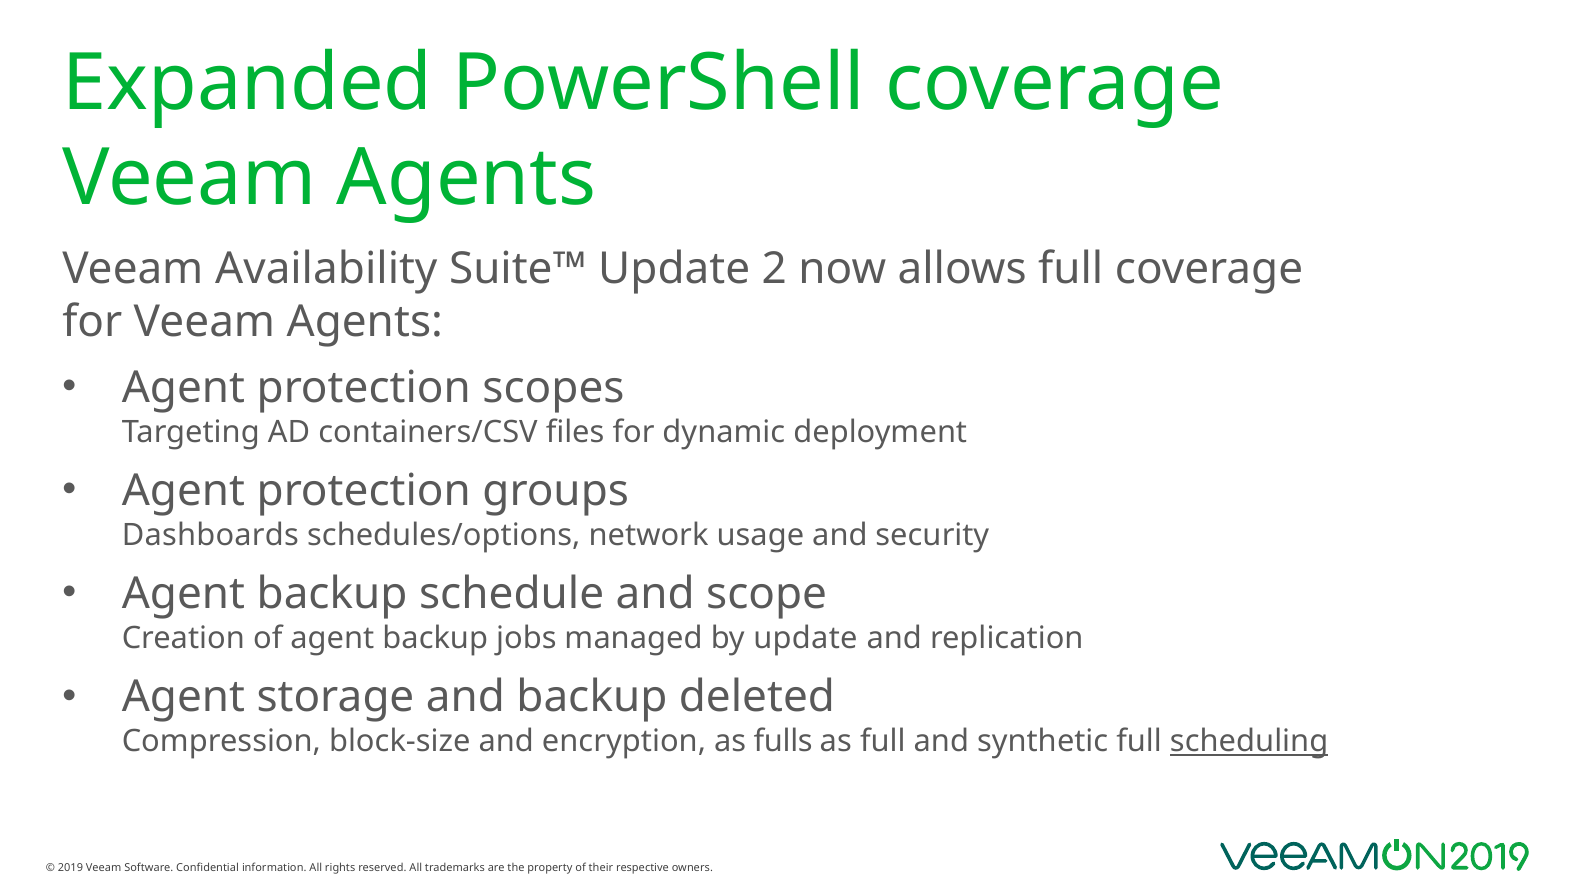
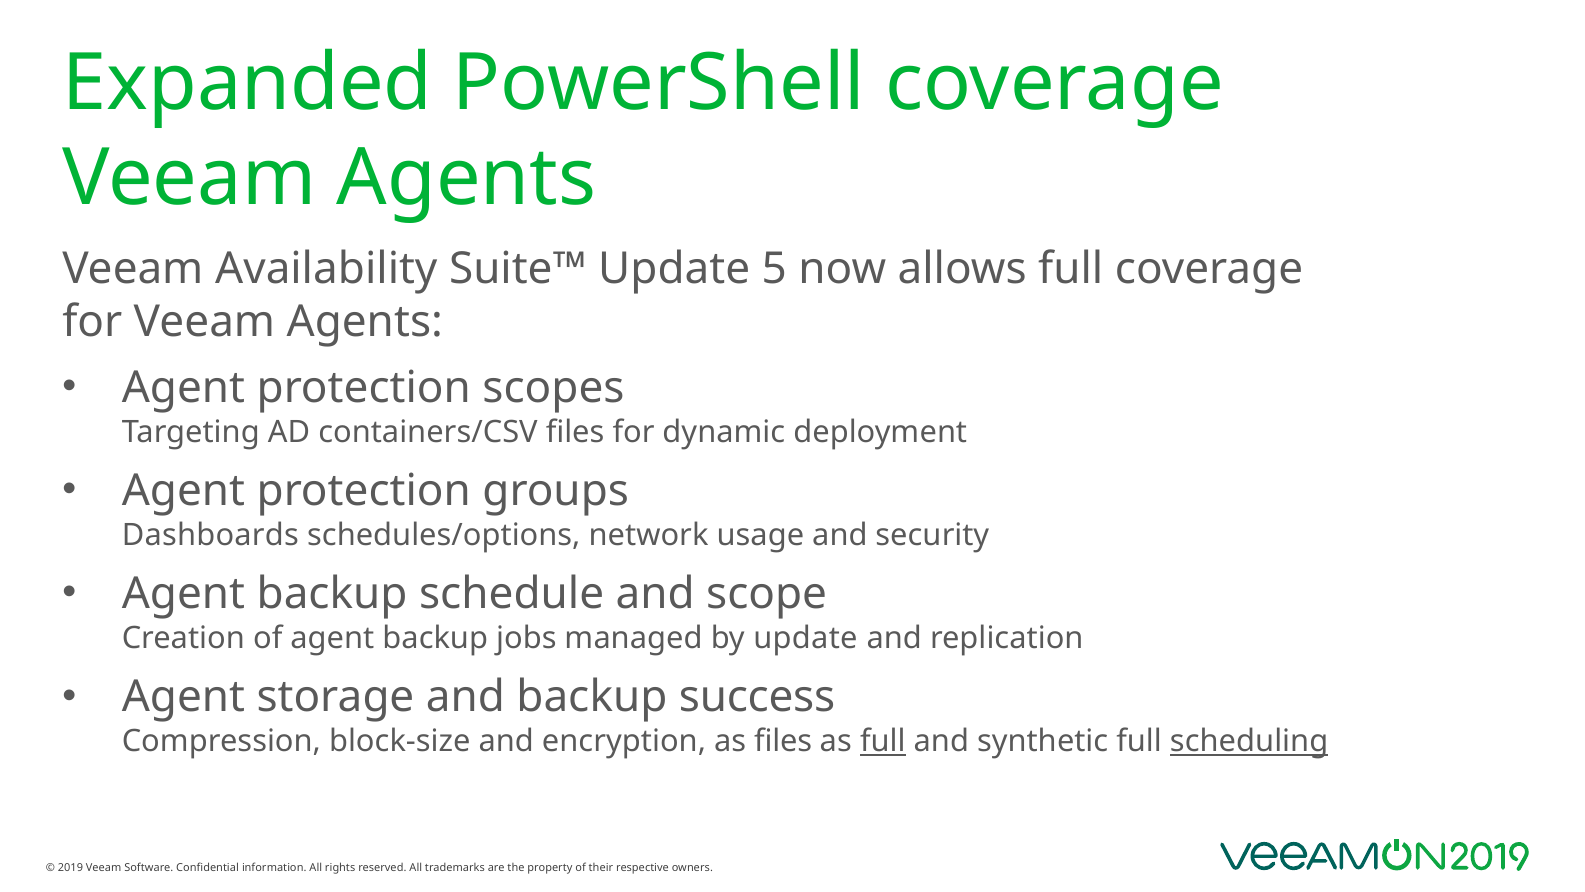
2: 2 -> 5
deleted: deleted -> success
as fulls: fulls -> files
full at (883, 741) underline: none -> present
